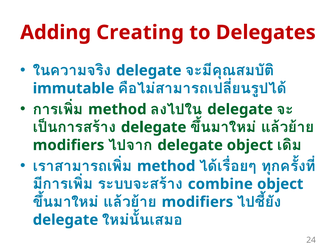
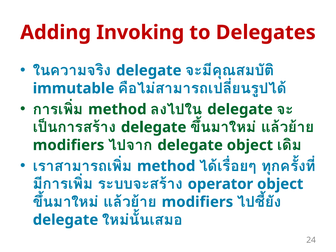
Creating: Creating -> Invoking
combine: combine -> operator
